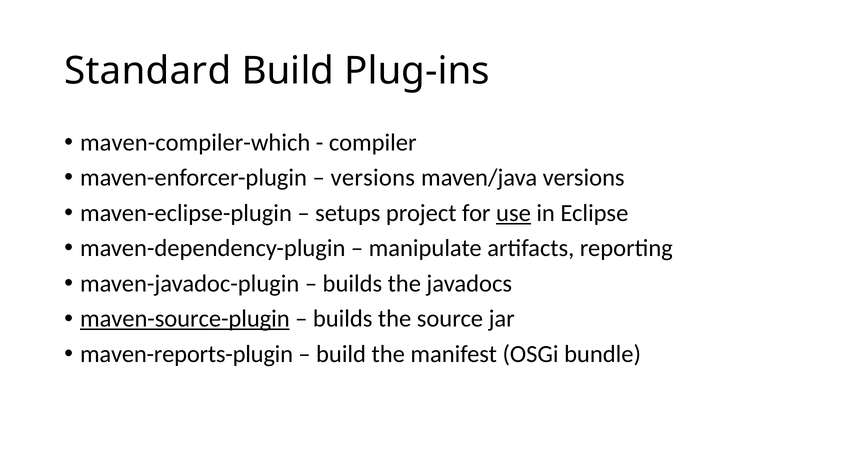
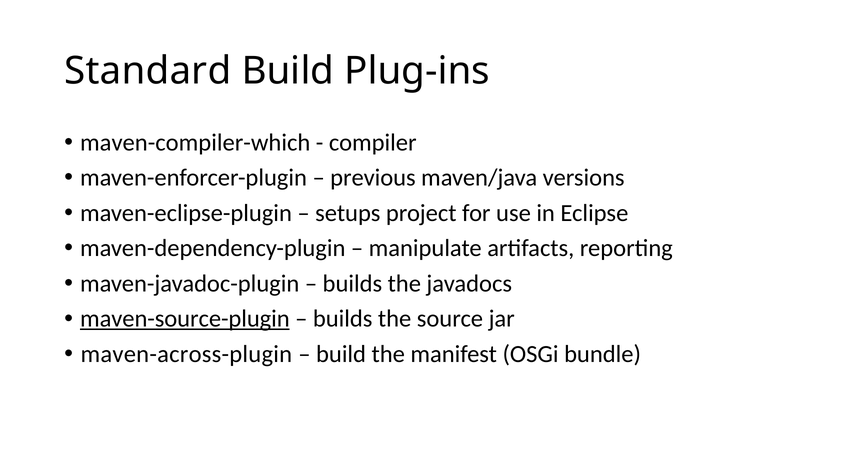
versions at (373, 178): versions -> previous
use underline: present -> none
maven-reports-plugin: maven-reports-plugin -> maven-across-plugin
